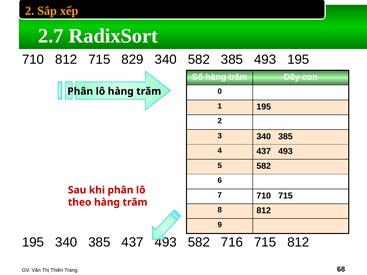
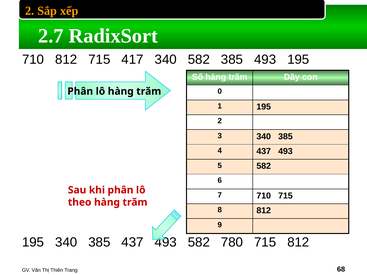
829: 829 -> 417
716: 716 -> 780
